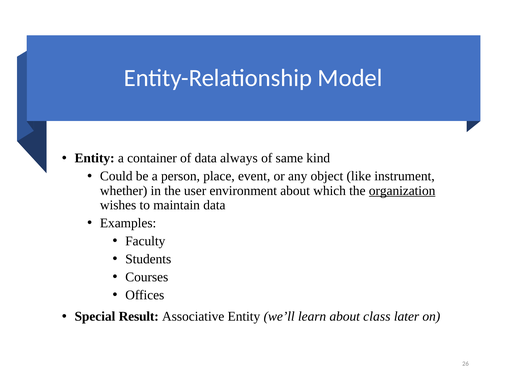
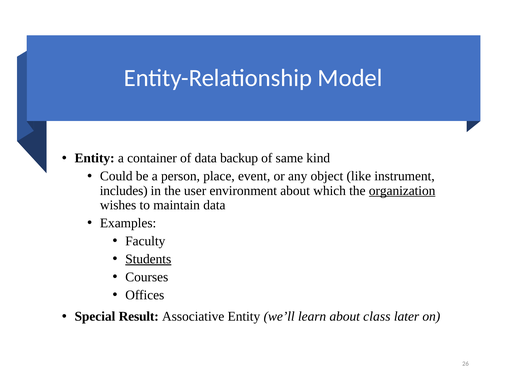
always: always -> backup
whether: whether -> includes
Students underline: none -> present
